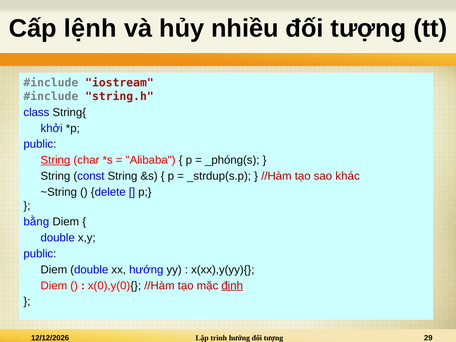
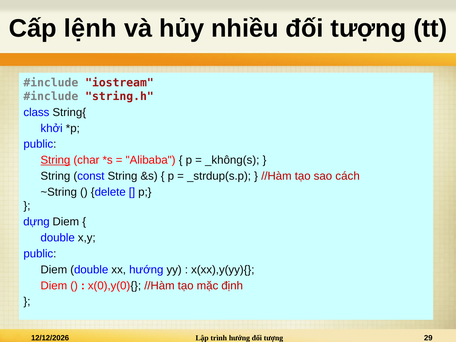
_phóng(s: _phóng(s -> _không(s
khác: khác -> cách
bằng: bằng -> dựng
định underline: present -> none
